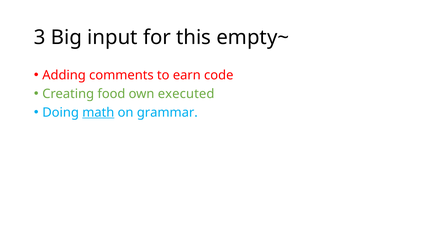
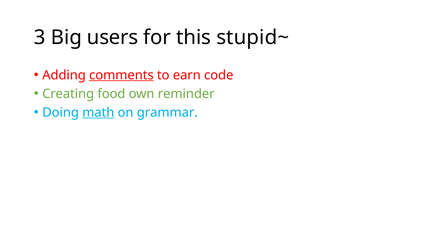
input: input -> users
empty~: empty~ -> stupid~
comments underline: none -> present
executed: executed -> reminder
